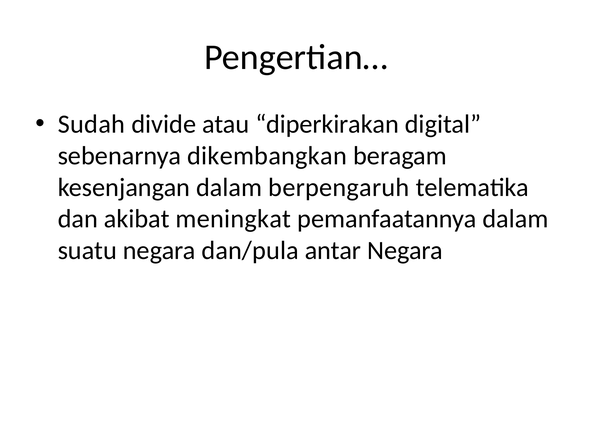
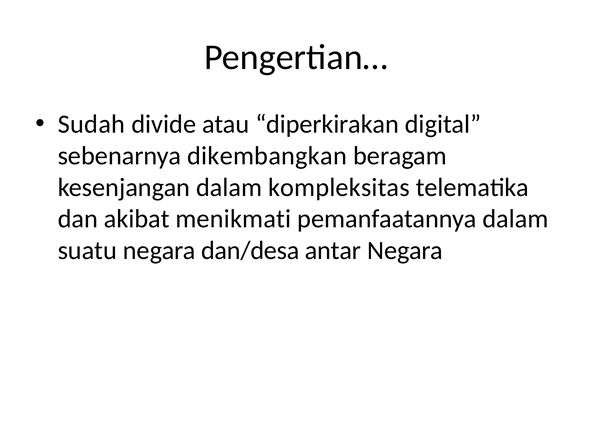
berpengaruh: berpengaruh -> kompleksitas
meningkat: meningkat -> menikmati
dan/pula: dan/pula -> dan/desa
